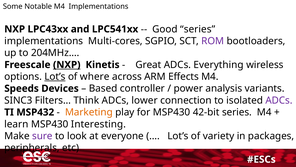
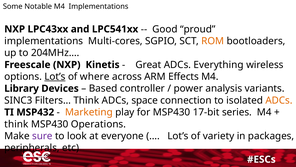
Good series: series -> proud
ROM colour: purple -> orange
NXP at (67, 65) underline: present -> none
Speeds: Speeds -> Library
lower: lower -> space
ADCs at (279, 100) colour: purple -> orange
42-bit: 42-bit -> 17-bit
learn at (16, 124): learn -> think
Interesting: Interesting -> Operations
